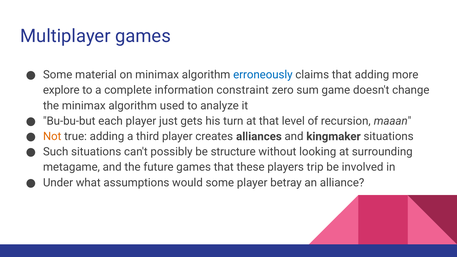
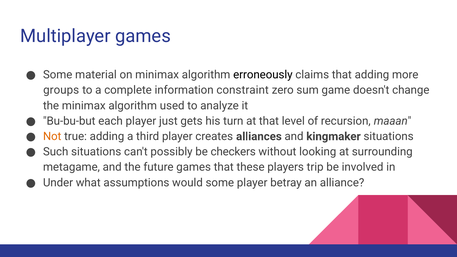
erroneously colour: blue -> black
explore: explore -> groups
structure: structure -> checkers
